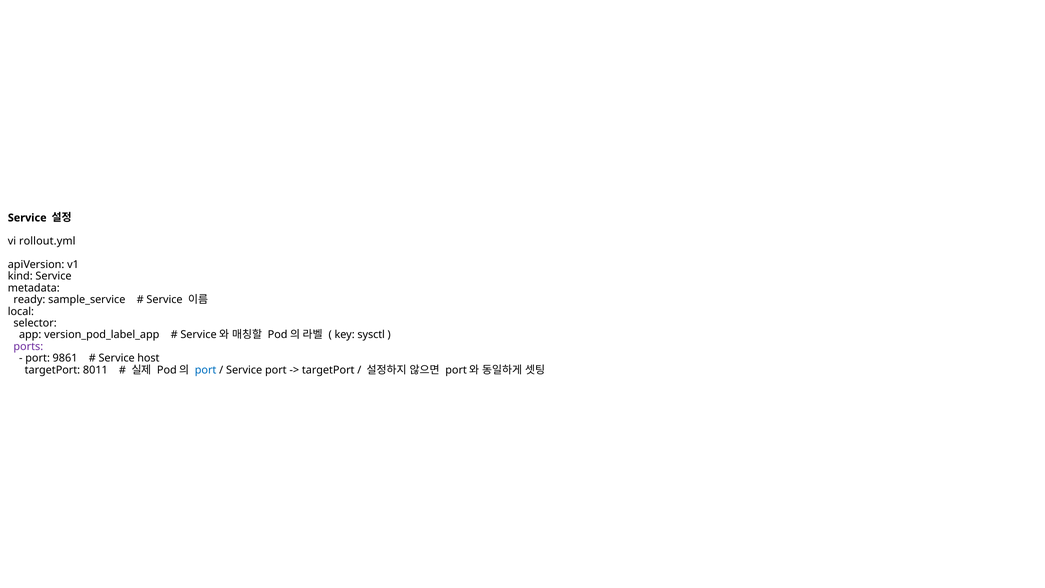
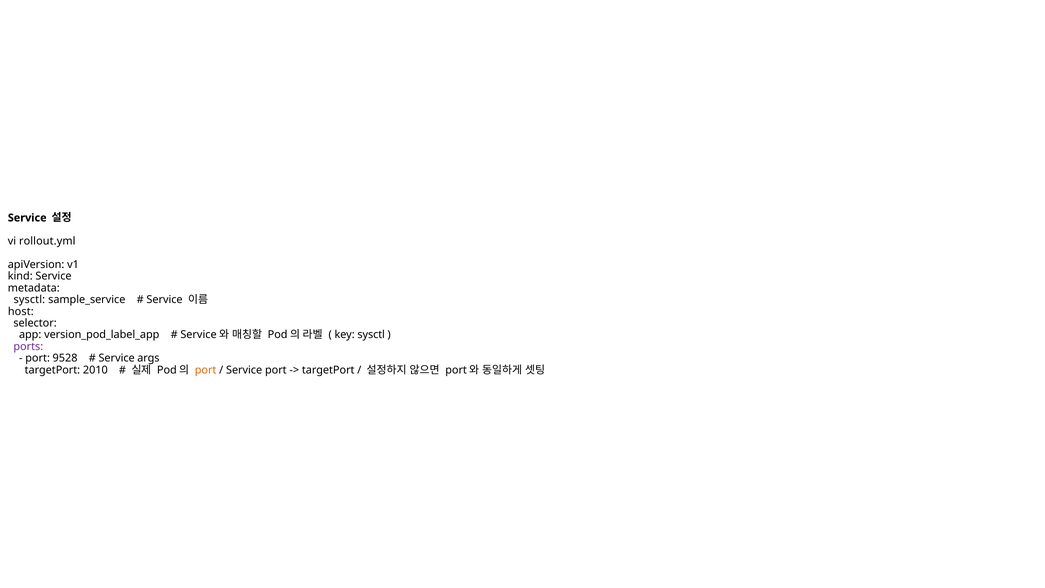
ready at (29, 300): ready -> sysctl
local: local -> host
9861: 9861 -> 9528
host: host -> args
8011: 8011 -> 2010
port at (206, 370) colour: blue -> orange
